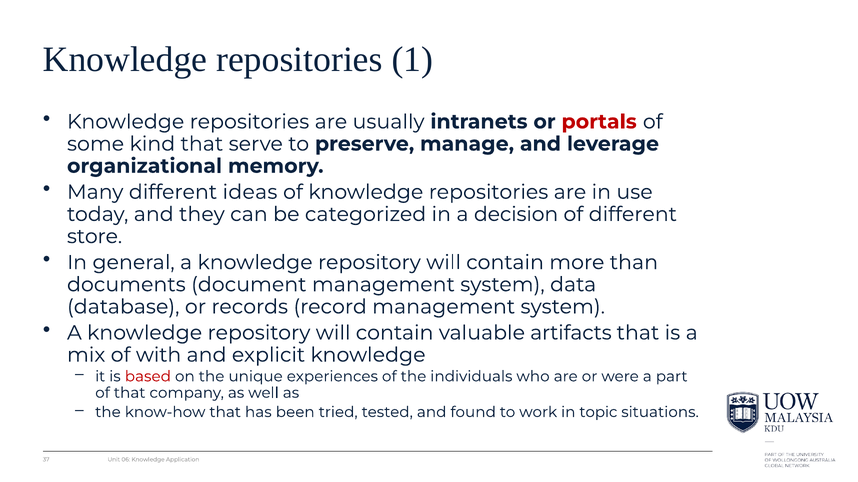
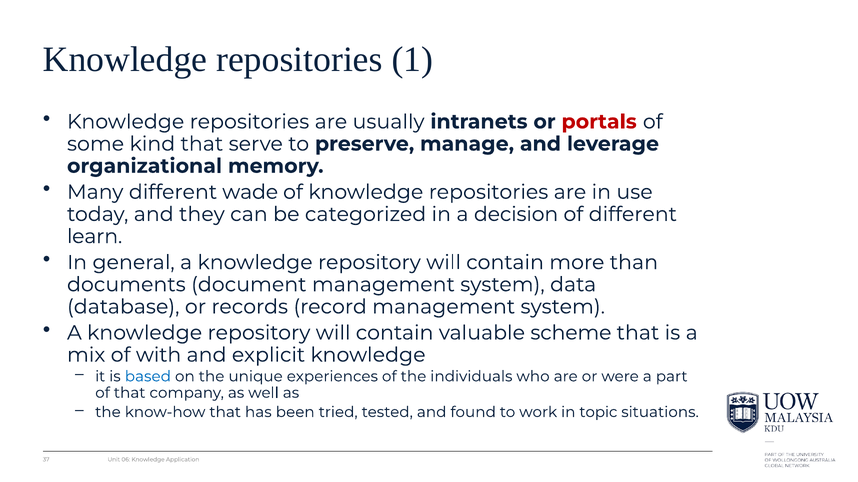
ideas: ideas -> wade
store: store -> learn
artifacts: artifacts -> scheme
based colour: red -> blue
